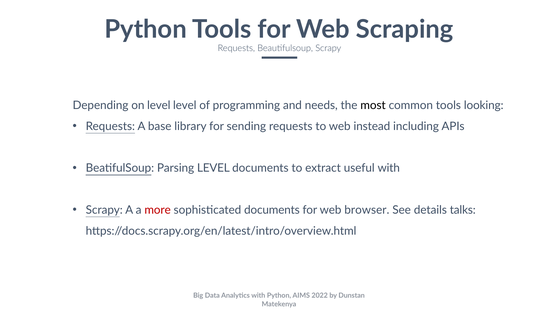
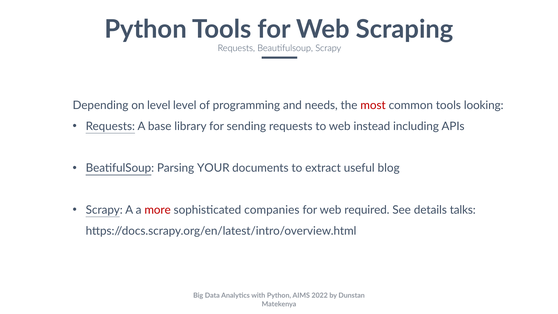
most colour: black -> red
Parsing LEVEL: LEVEL -> YOUR
useful with: with -> blog
sophisticated documents: documents -> companies
browser: browser -> required
